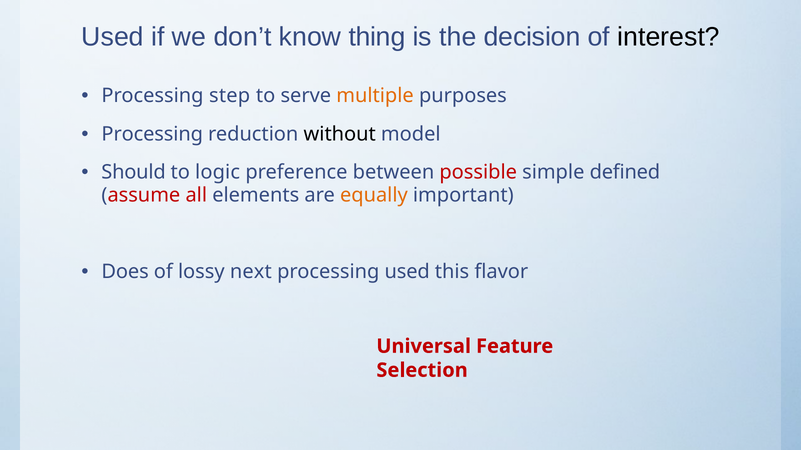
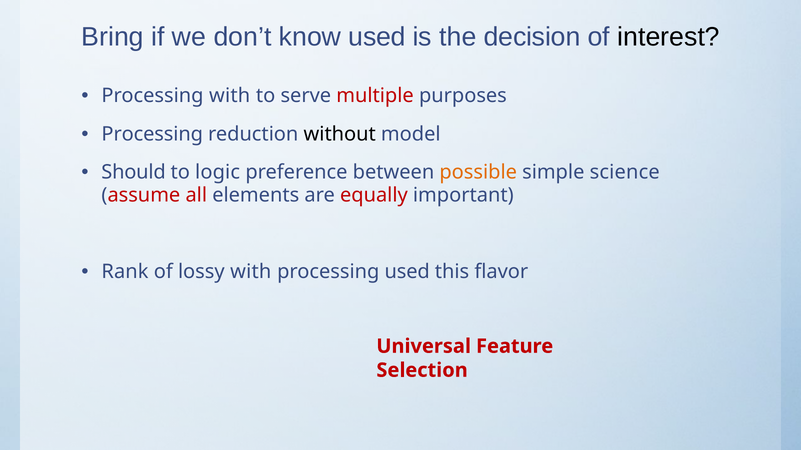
Used at (113, 37): Used -> Bring
know thing: thing -> used
Processing step: step -> with
multiple colour: orange -> red
possible colour: red -> orange
defined: defined -> science
equally colour: orange -> red
Does: Does -> Rank
lossy next: next -> with
